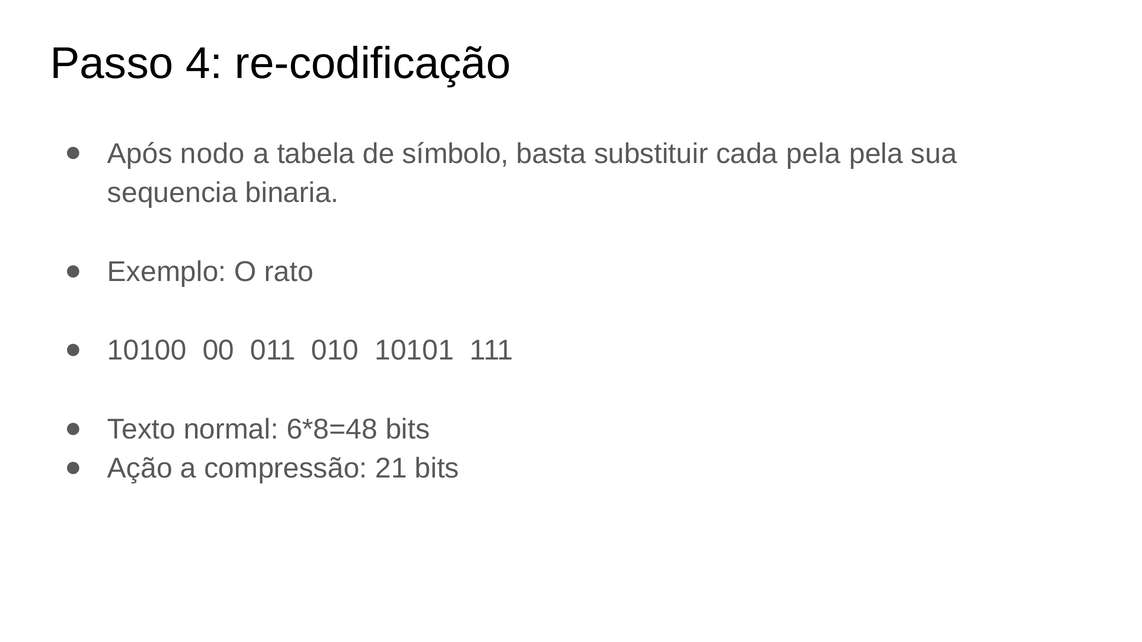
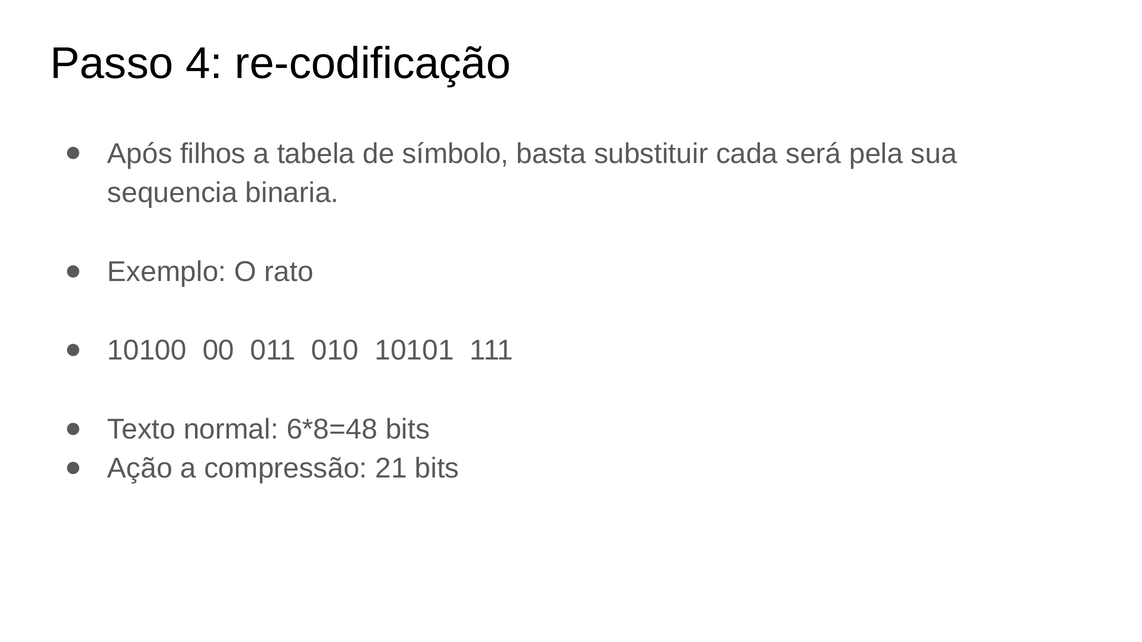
nodo: nodo -> filhos
cada pela: pela -> será
